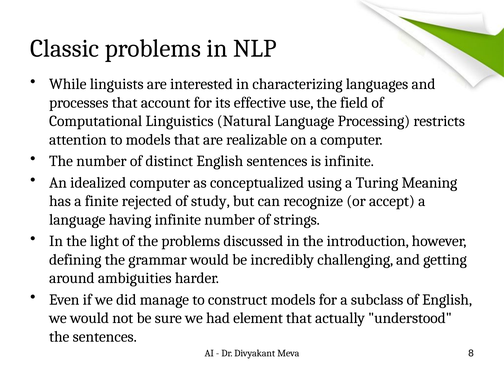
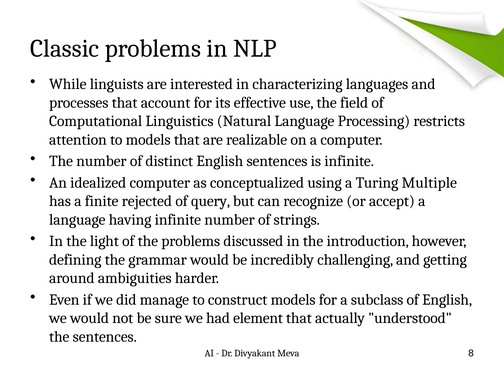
Meaning: Meaning -> Multiple
study: study -> query
